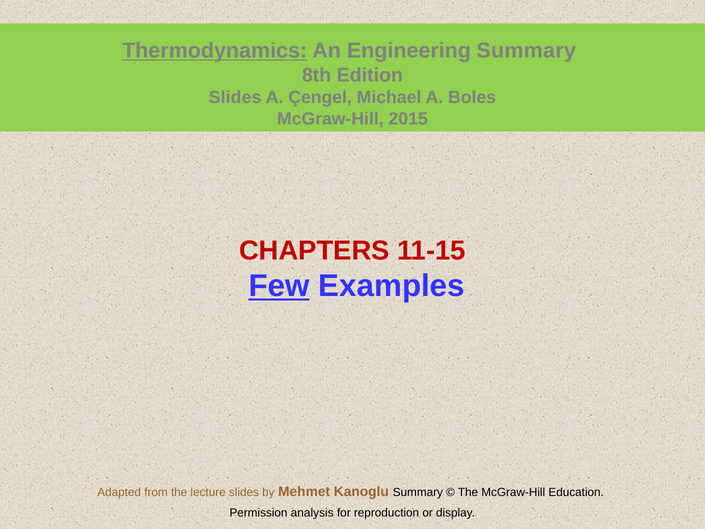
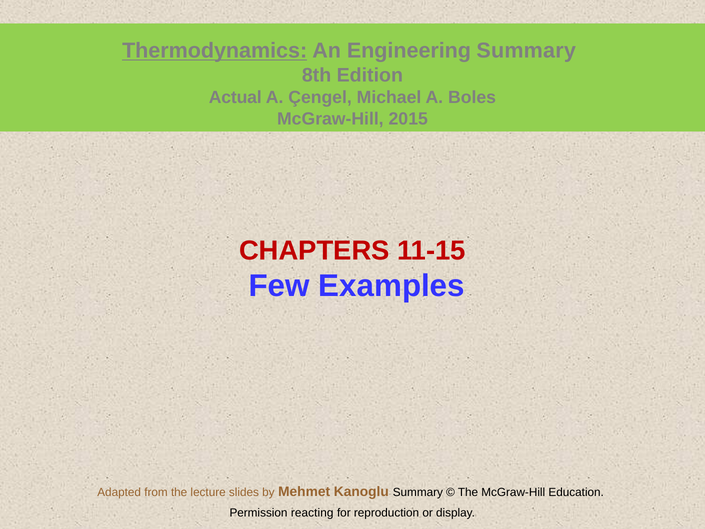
Slides at (235, 97): Slides -> Actual
Few underline: present -> none
analysis: analysis -> reacting
